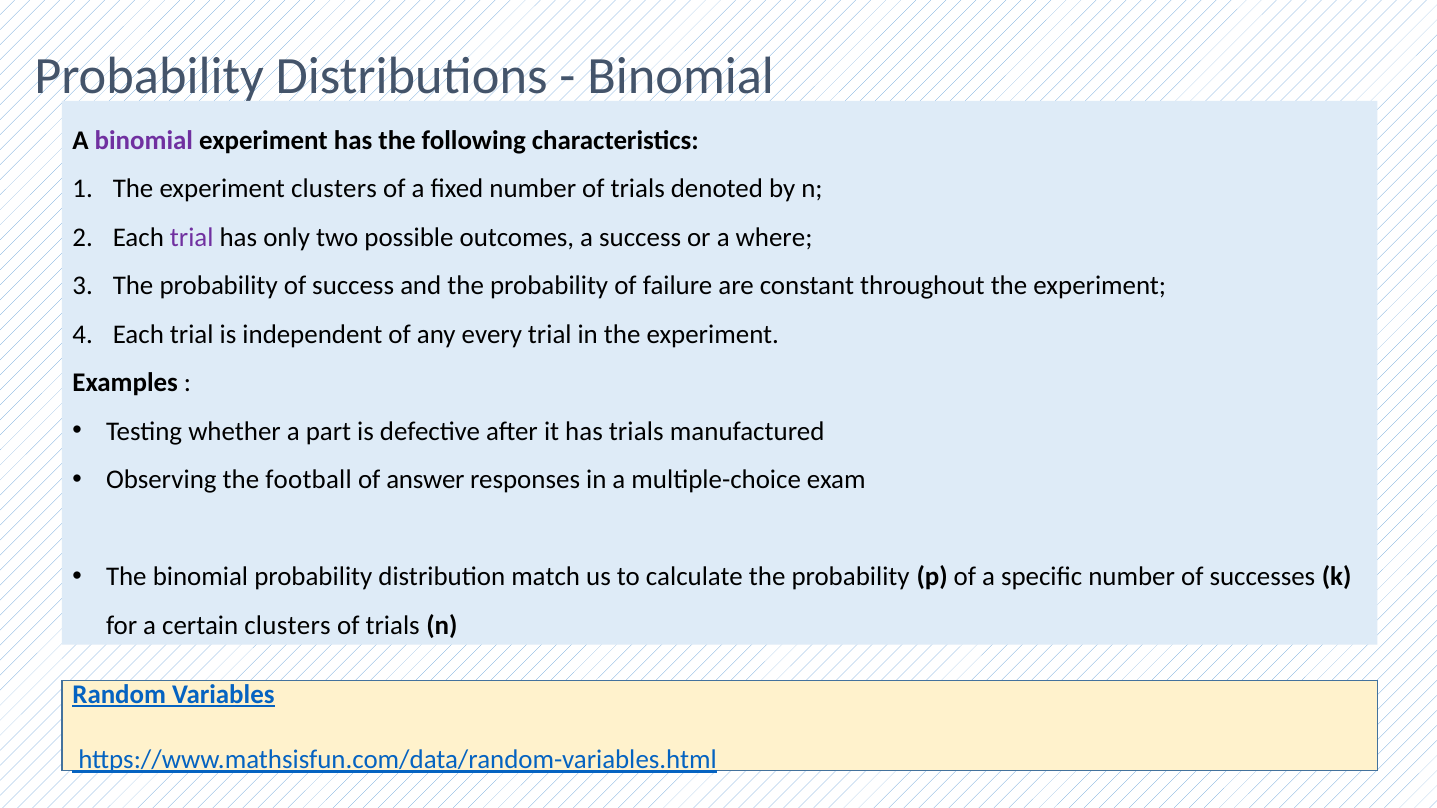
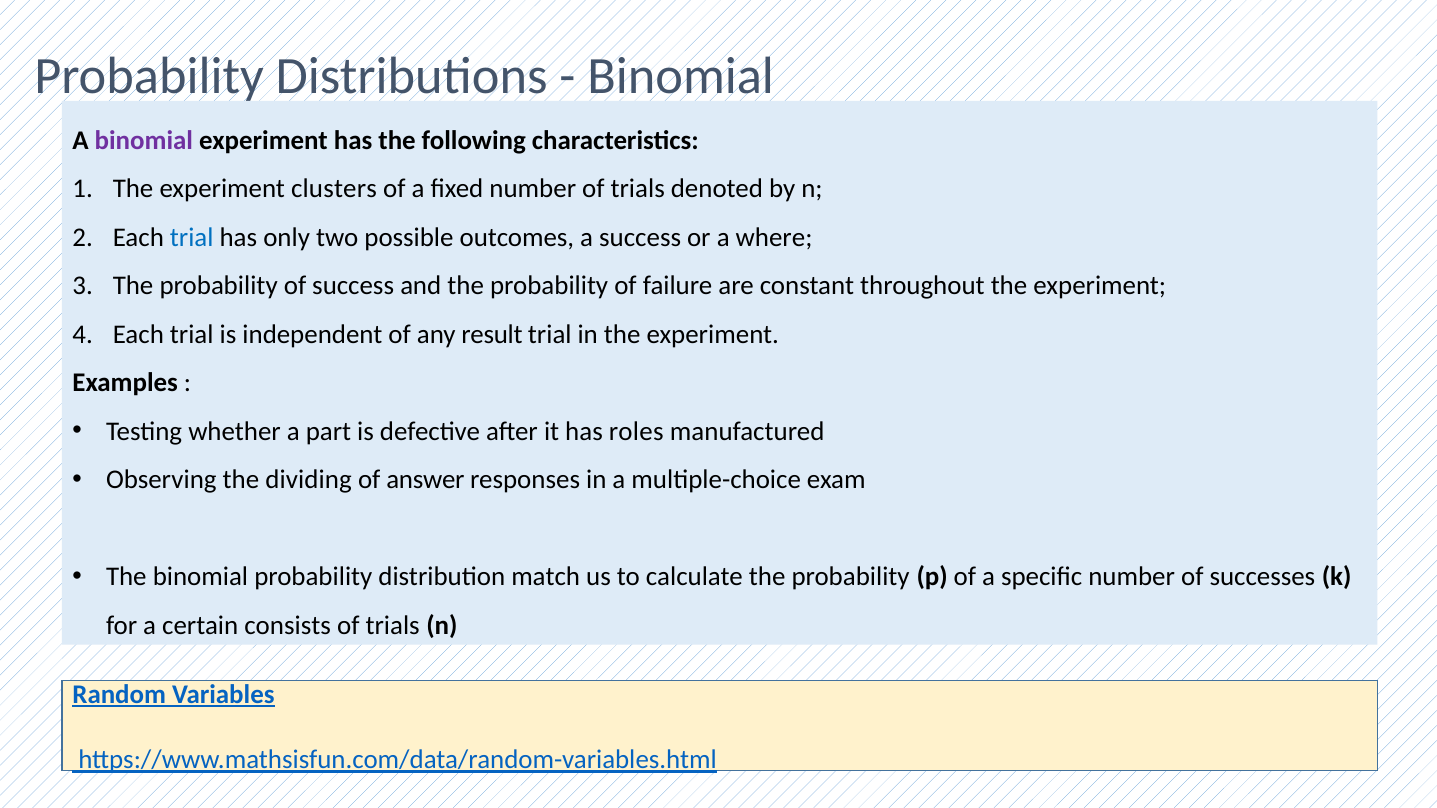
trial at (192, 237) colour: purple -> blue
every: every -> result
has trials: trials -> roles
football: football -> dividing
certain clusters: clusters -> consists
